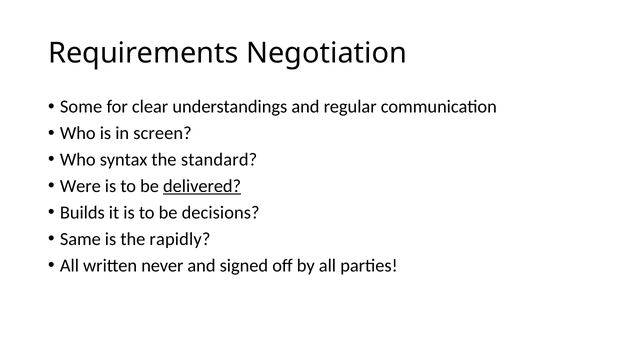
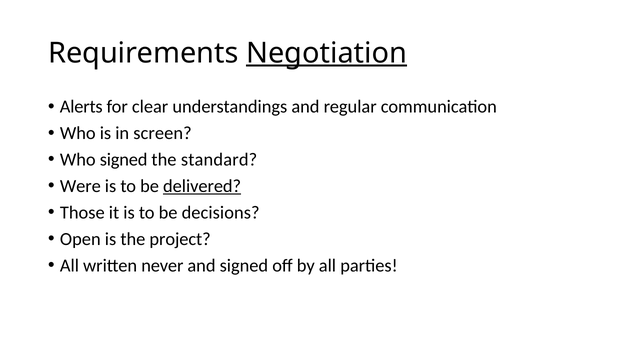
Negotiation underline: none -> present
Some: Some -> Alerts
Who syntax: syntax -> signed
Builds: Builds -> Those
Same: Same -> Open
rapidly: rapidly -> project
